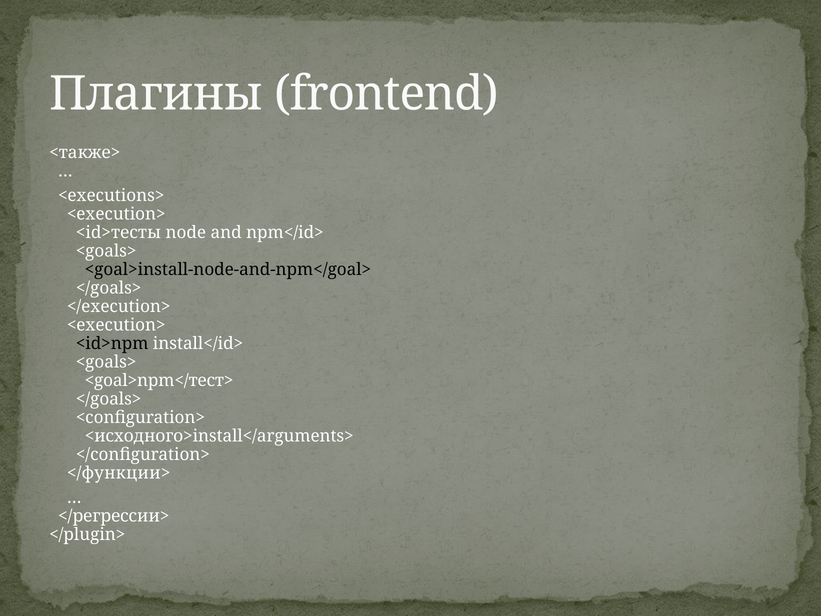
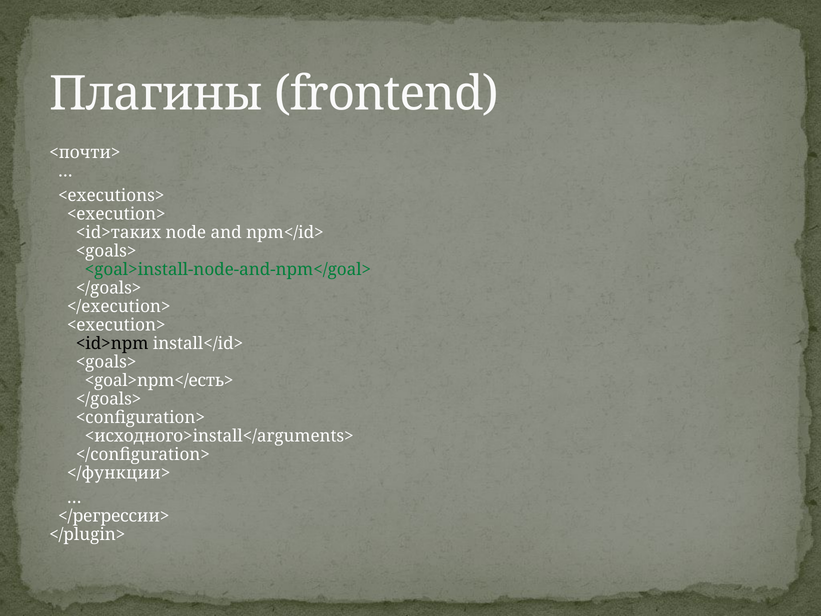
<также>: <также> -> <почти>
<id>тесты: <id>тесты -> <id>таких
<goal>install-node-and-npm</goal> colour: black -> green
<goal>npm</тест>: <goal>npm</тест> -> <goal>npm</есть>
